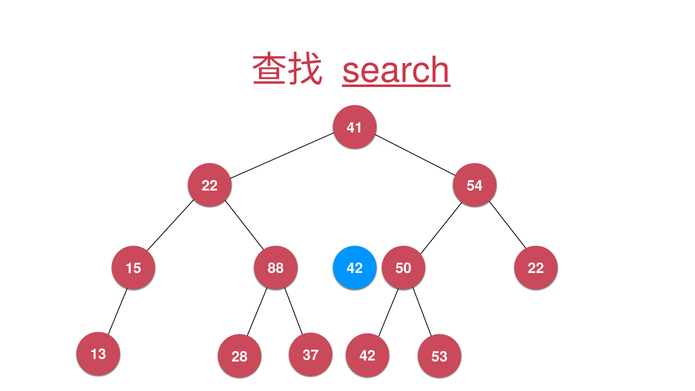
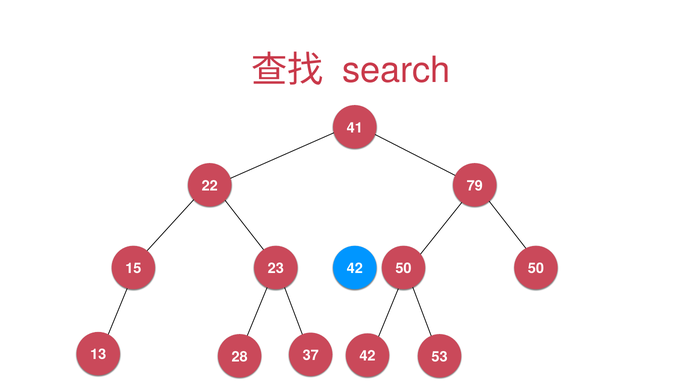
search underline: present -> none
54: 54 -> 79
88: 88 -> 23
50 22: 22 -> 50
